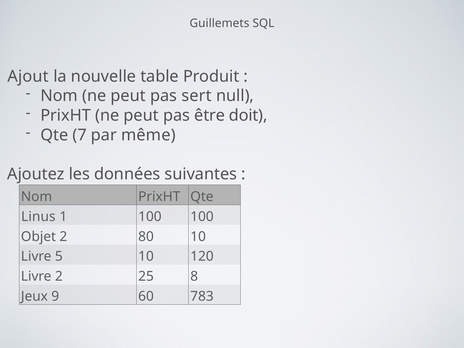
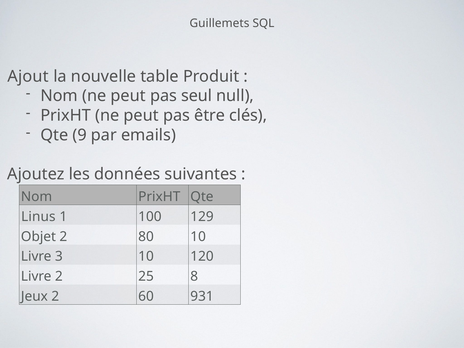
sert: sert -> seul
doit: doit -> clés
7: 7 -> 9
même: même -> emails
100 100: 100 -> 129
5: 5 -> 3
Jeux 9: 9 -> 2
783: 783 -> 931
